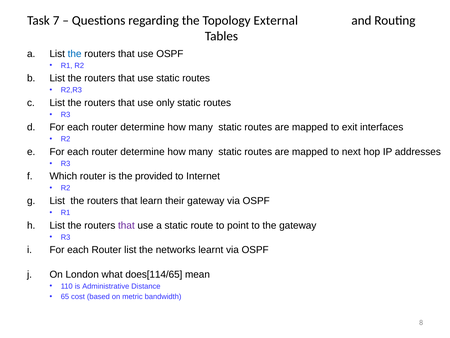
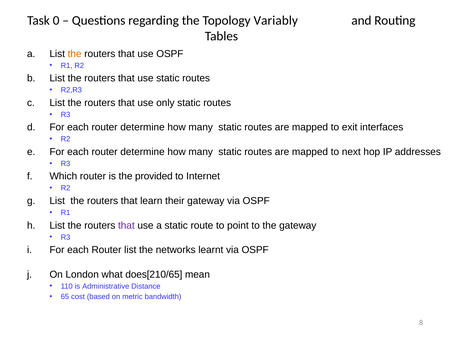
7: 7 -> 0
External: External -> Variably
the at (75, 54) colour: blue -> orange
does[114/65: does[114/65 -> does[210/65
